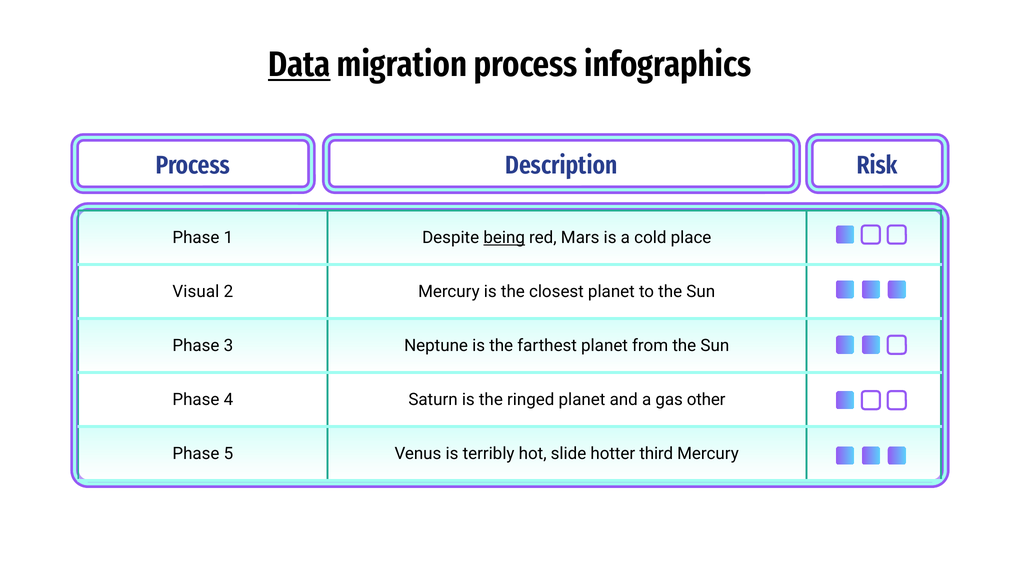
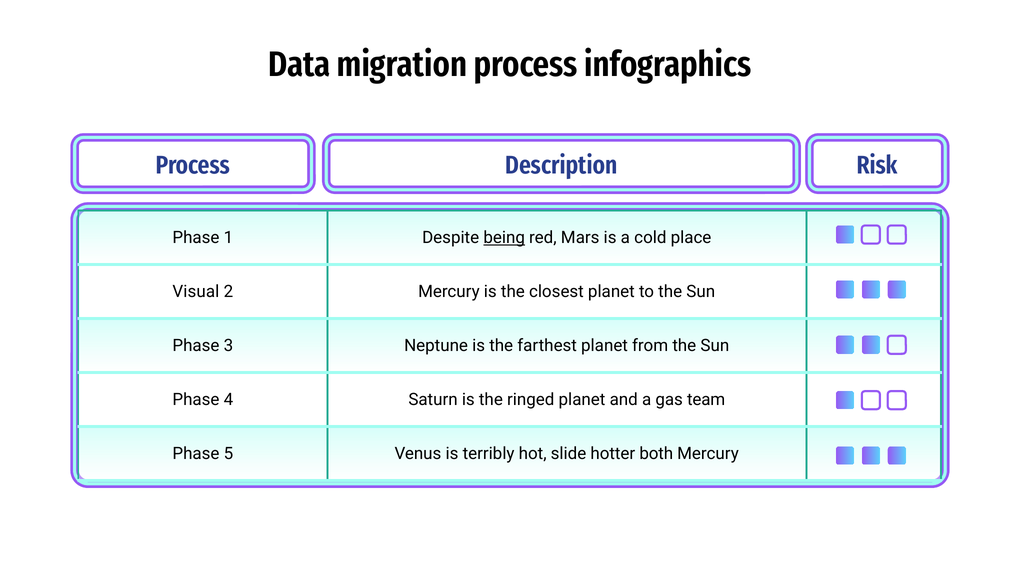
Data underline: present -> none
other: other -> team
third: third -> both
